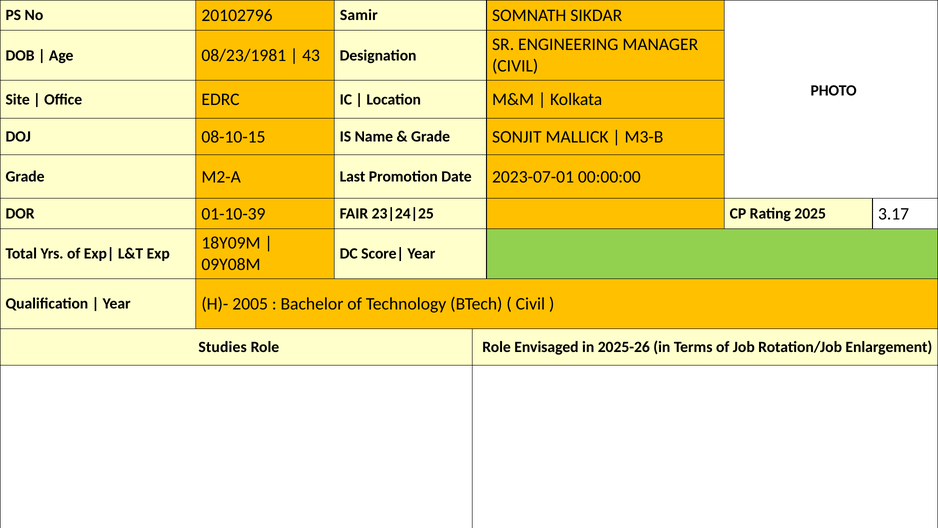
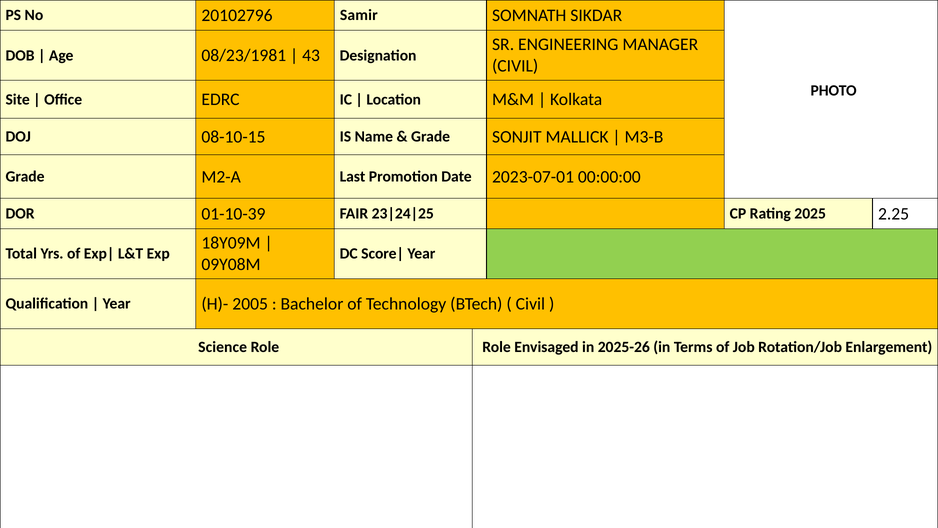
3.17: 3.17 -> 2.25
Studies: Studies -> Science
